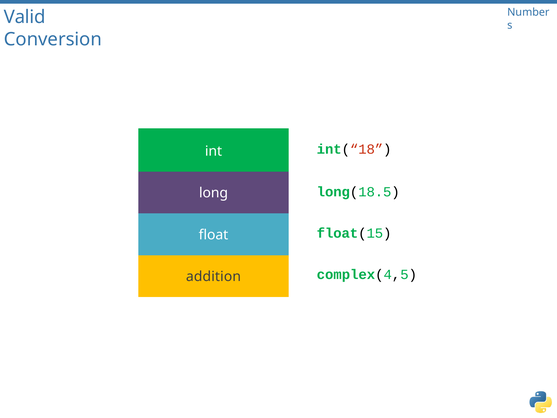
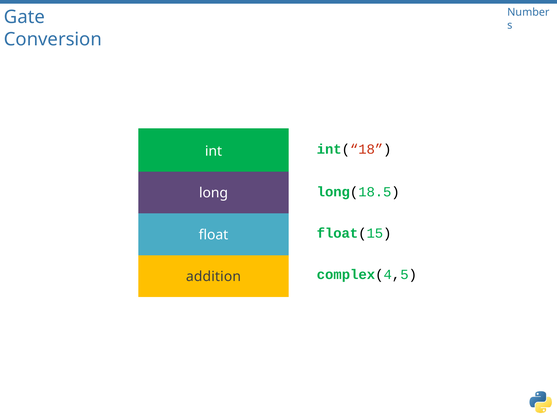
Valid: Valid -> Gate
